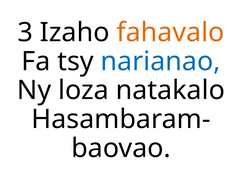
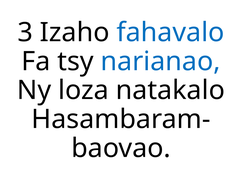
fahavalo colour: orange -> blue
